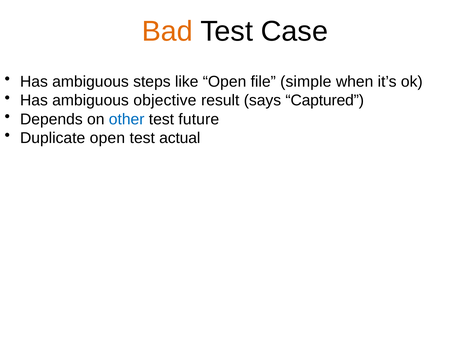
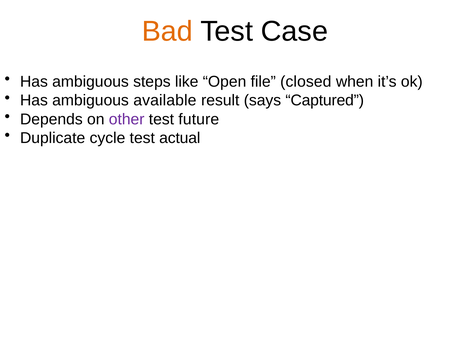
simple: simple -> closed
objective: objective -> available
other colour: blue -> purple
Duplicate open: open -> cycle
